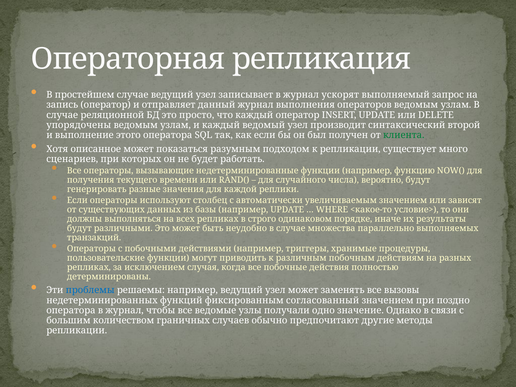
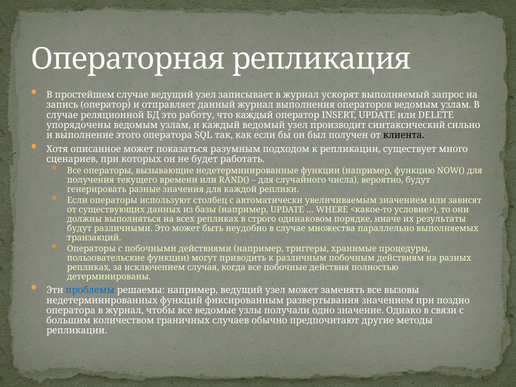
просто: просто -> работу
второй: второй -> сильно
клиента colour: green -> black
согласованный: согласованный -> развертывания
